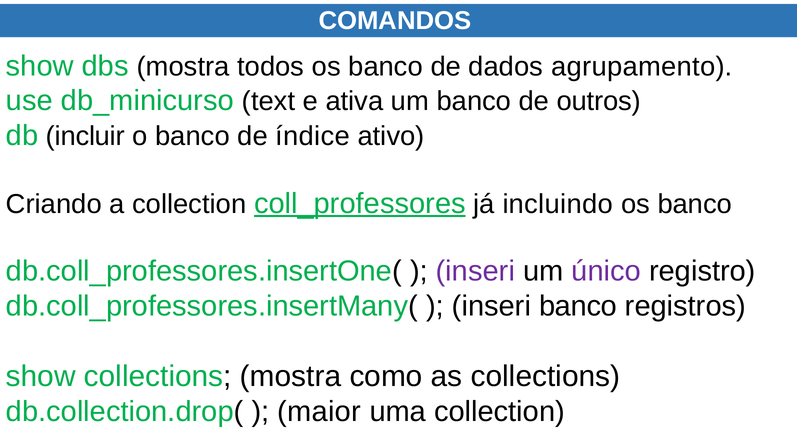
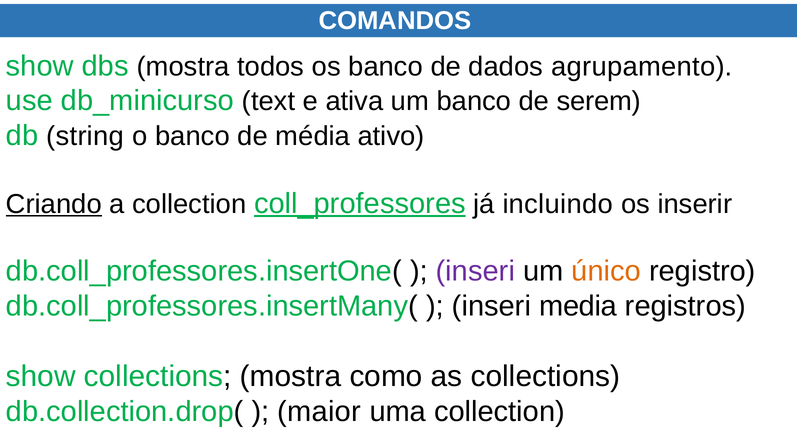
outros: outros -> serem
incluir: incluir -> string
índice: índice -> média
Criando underline: none -> present
banco at (695, 204): banco -> inserir
único colour: purple -> orange
inseri banco: banco -> media
